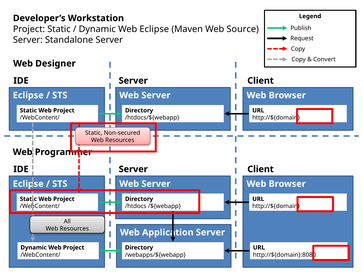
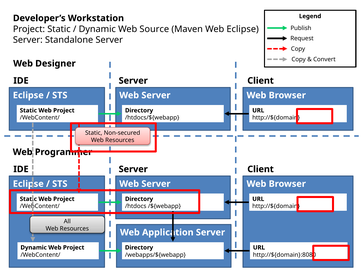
Web Eclipse: Eclipse -> Source
Web Source: Source -> Eclipse
